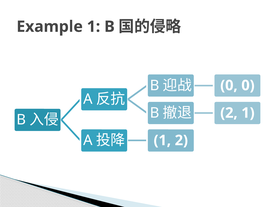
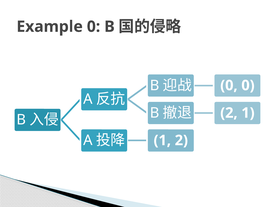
Example 1: 1 -> 0
